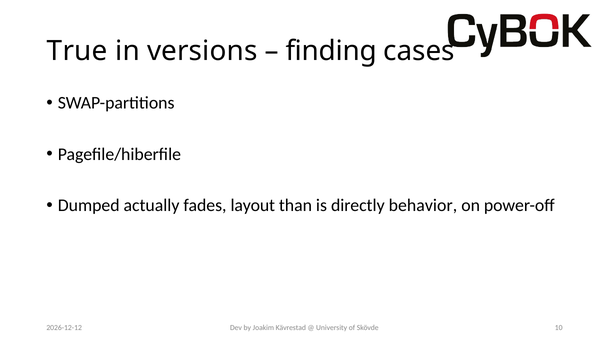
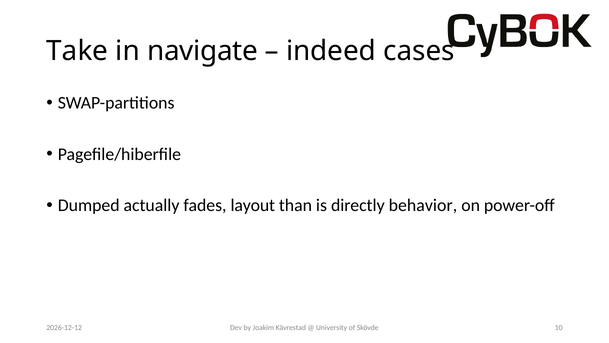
True: True -> Take
versions: versions -> navigate
finding: finding -> indeed
